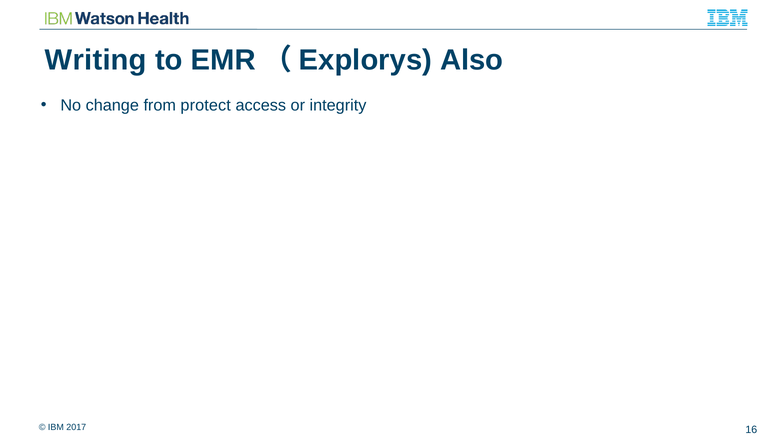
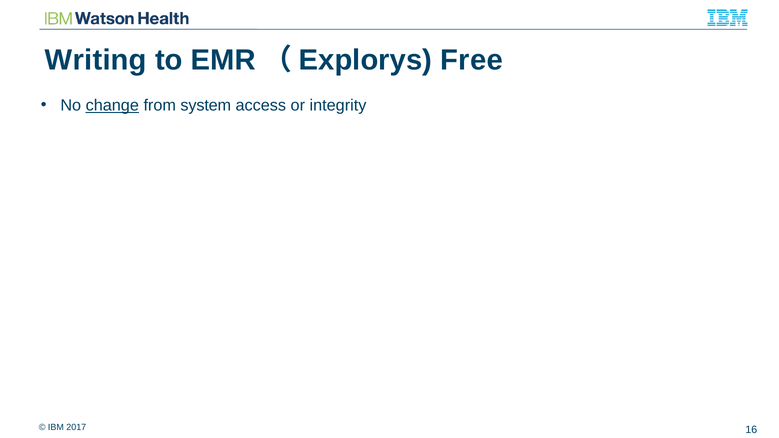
Also: Also -> Free
change underline: none -> present
protect: protect -> system
